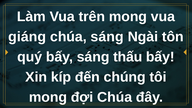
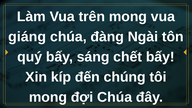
chúa sáng: sáng -> đàng
thấu: thấu -> chết
